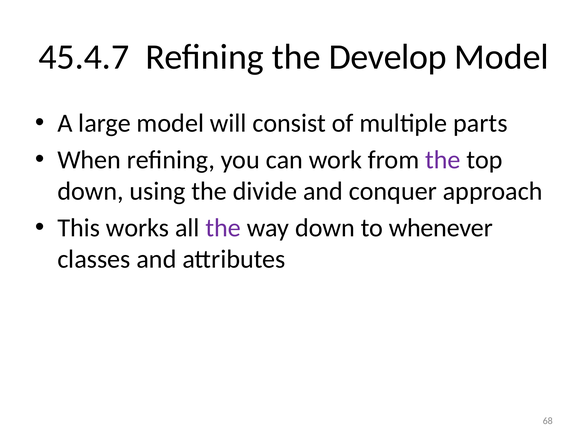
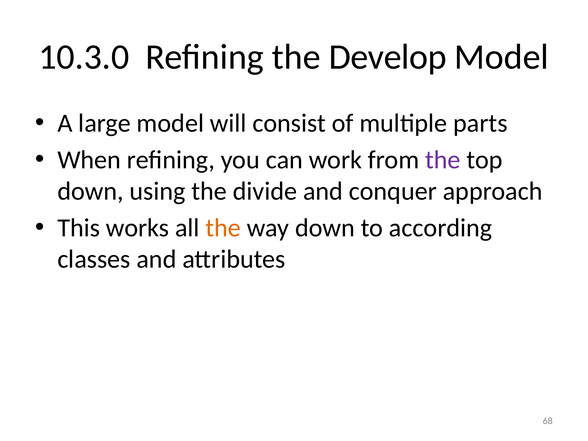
45.4.7: 45.4.7 -> 10.3.0
the at (223, 228) colour: purple -> orange
whenever: whenever -> according
